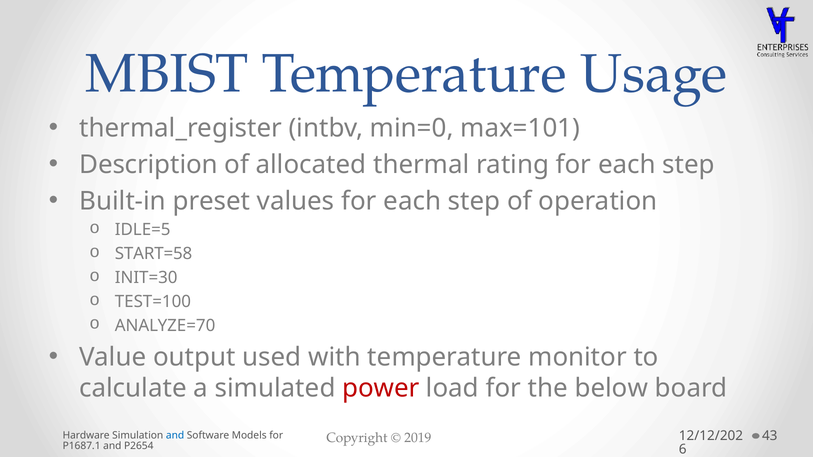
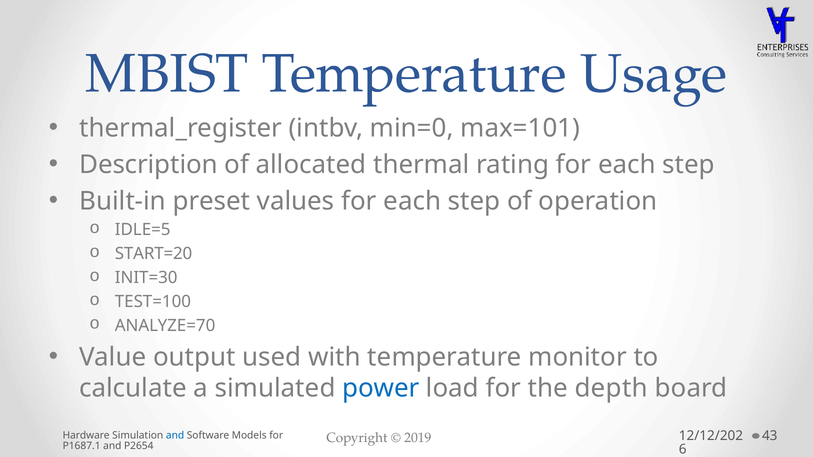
START=58: START=58 -> START=20
power colour: red -> blue
below: below -> depth
